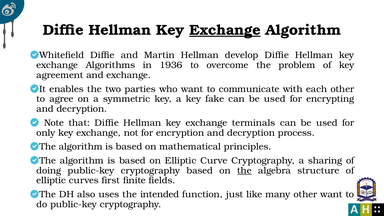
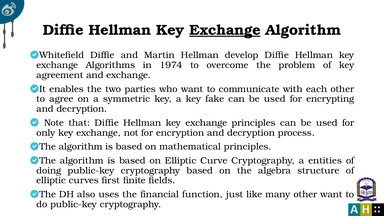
1936: 1936 -> 1974
exchange terminals: terminals -> principles
sharing: sharing -> entities
the at (244, 171) underline: present -> none
intended: intended -> financial
